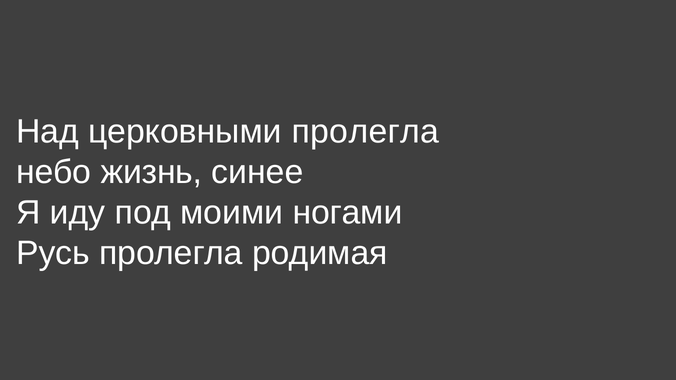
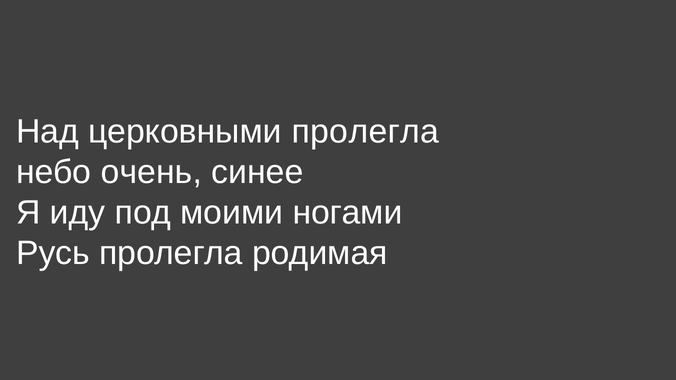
жизнь: жизнь -> очень
